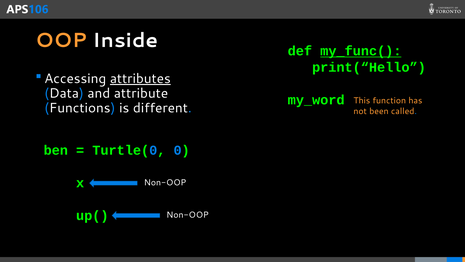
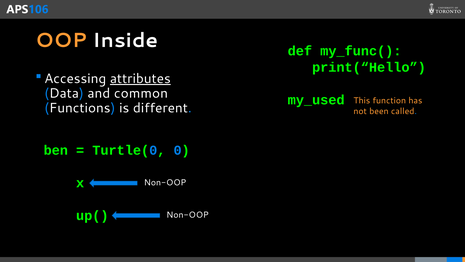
my_func( underline: present -> none
attribute: attribute -> common
my_word: my_word -> my_used
